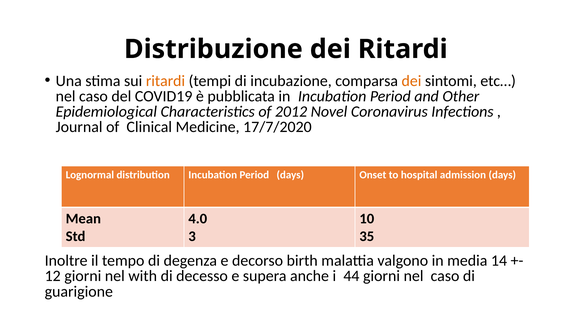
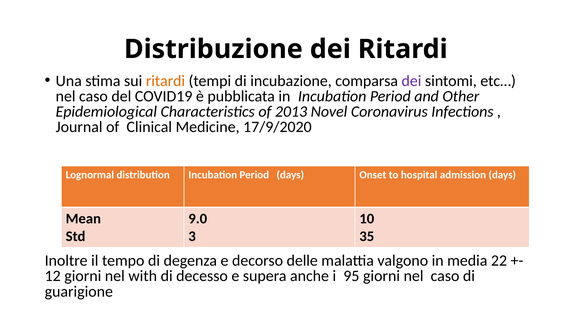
dei at (412, 81) colour: orange -> purple
2012: 2012 -> 2013
17/7/2020: 17/7/2020 -> 17/9/2020
4.0: 4.0 -> 9.0
birth: birth -> delle
14: 14 -> 22
44: 44 -> 95
